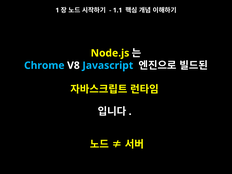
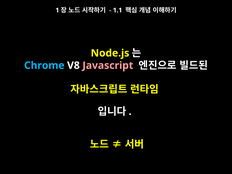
Javascript colour: light blue -> pink
